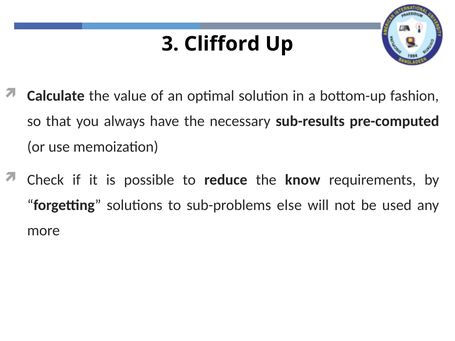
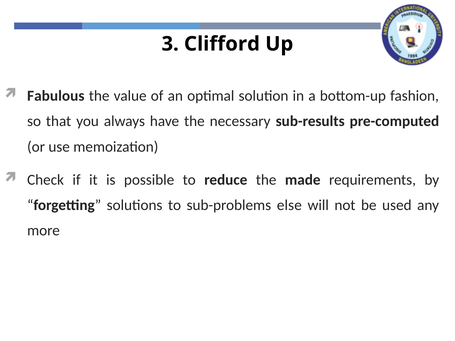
Calculate: Calculate -> Fabulous
know: know -> made
